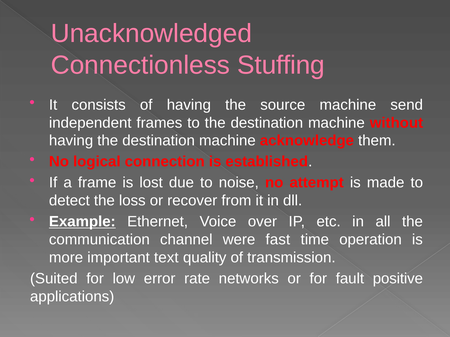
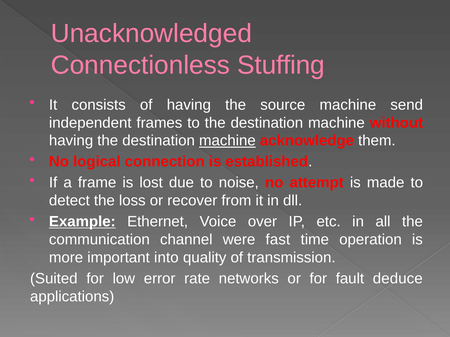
machine at (227, 141) underline: none -> present
text: text -> into
positive: positive -> deduce
